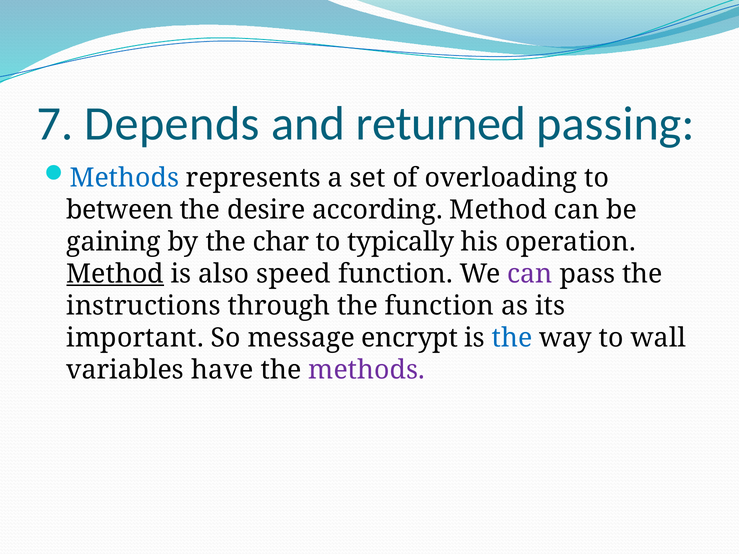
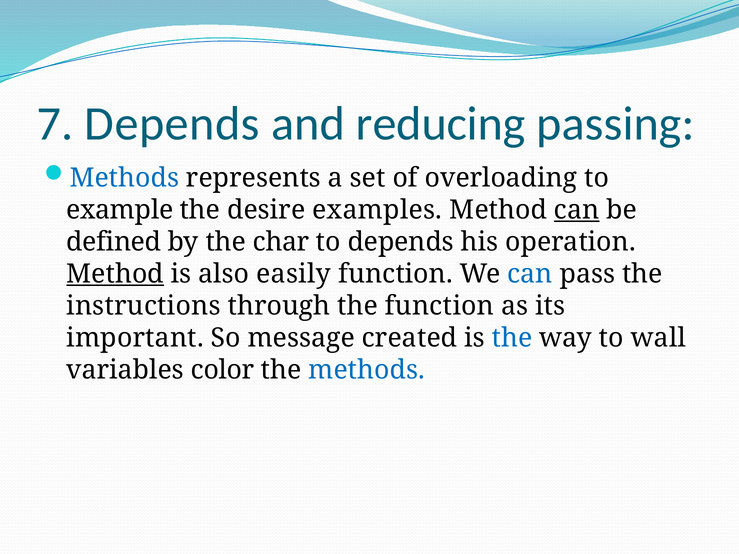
returned: returned -> reducing
between: between -> example
according: according -> examples
can at (577, 210) underline: none -> present
gaining: gaining -> defined
to typically: typically -> depends
speed: speed -> easily
can at (530, 274) colour: purple -> blue
encrypt: encrypt -> created
have: have -> color
methods at (367, 370) colour: purple -> blue
